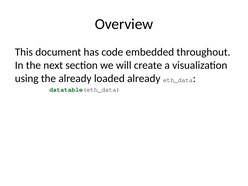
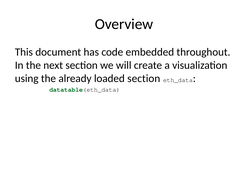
loaded already: already -> section
